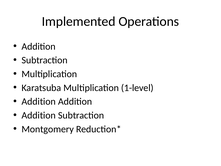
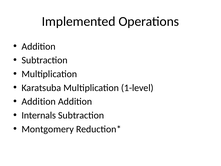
Addition at (39, 115): Addition -> Internals
